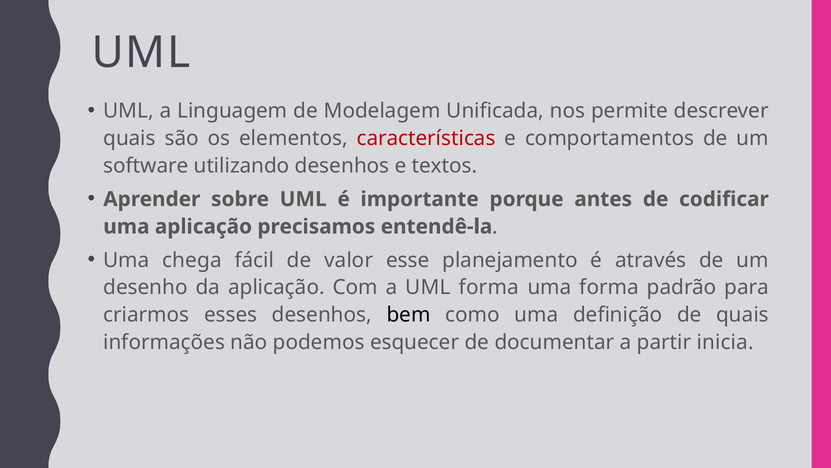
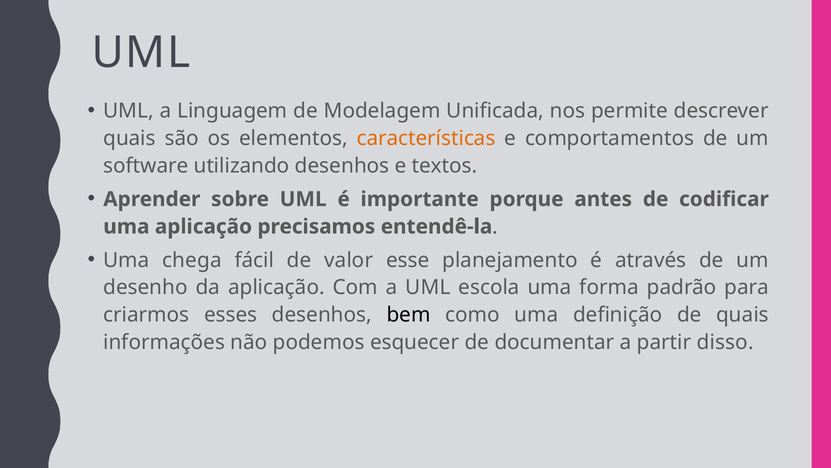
características colour: red -> orange
UML forma: forma -> escola
inicia: inicia -> disso
